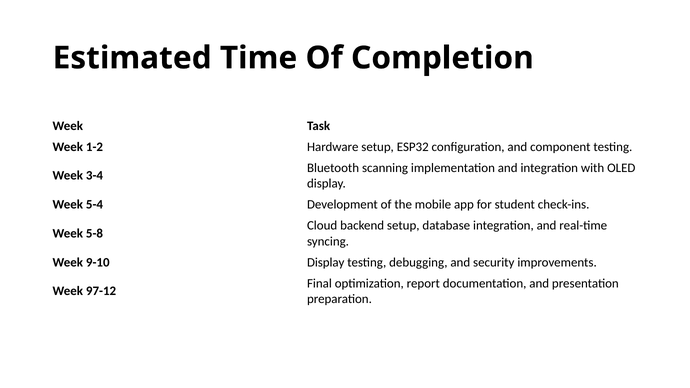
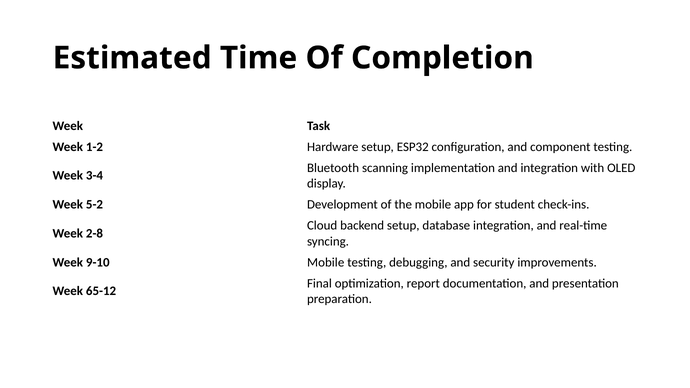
5-4: 5-4 -> 5-2
5-8: 5-8 -> 2-8
9-10 Display: Display -> Mobile
97-12: 97-12 -> 65-12
